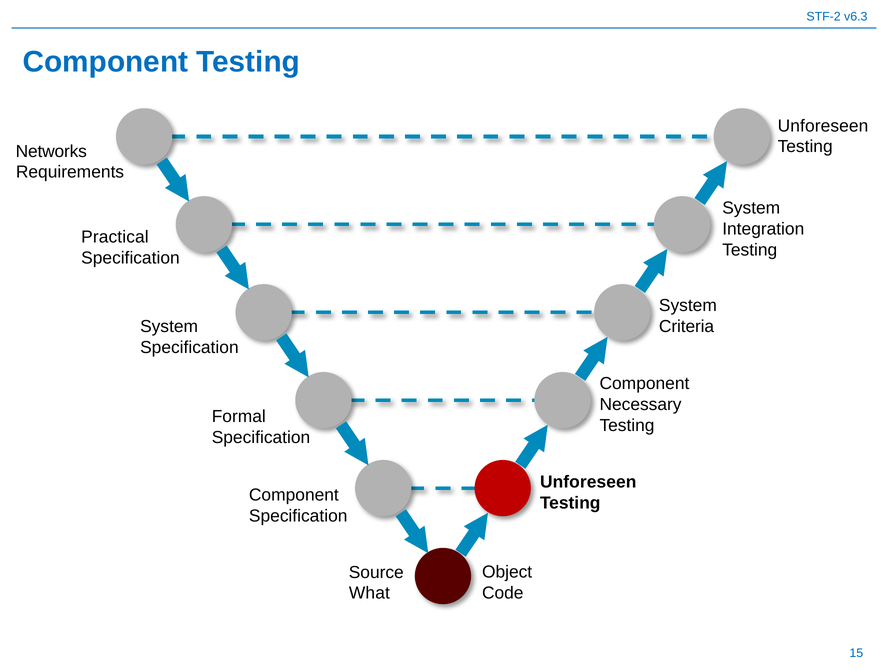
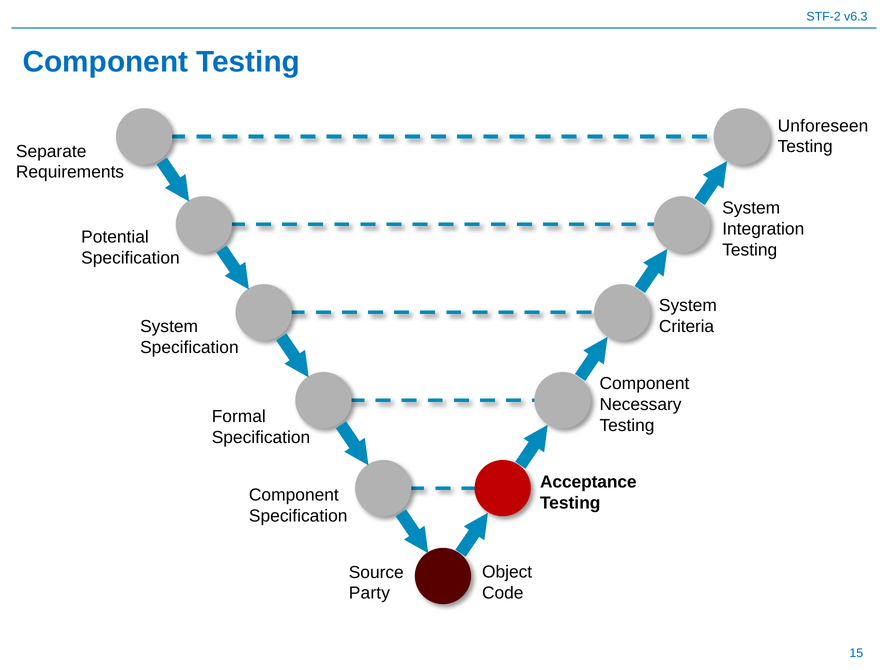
Networks: Networks -> Separate
Practical: Practical -> Potential
Unforeseen at (588, 482): Unforeseen -> Acceptance
What: What -> Party
